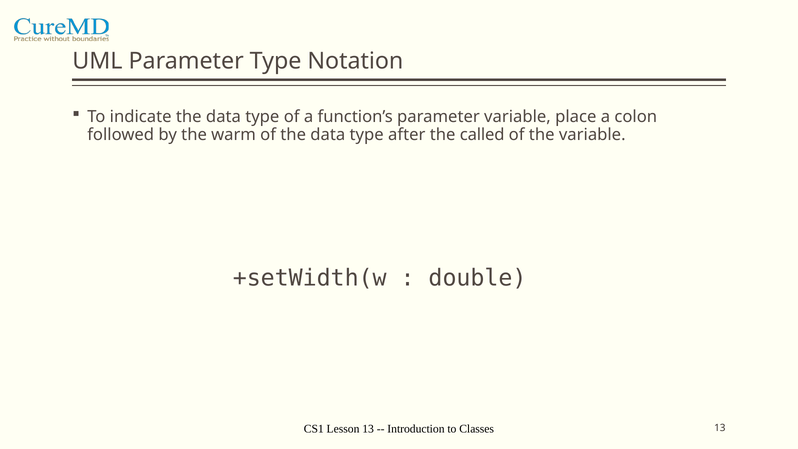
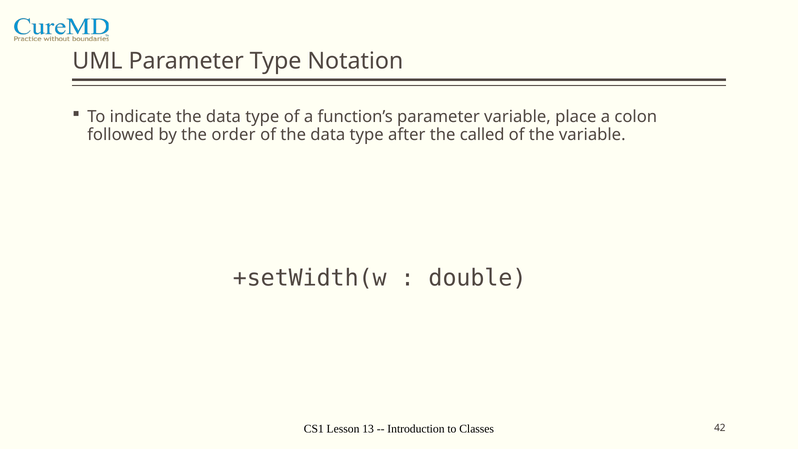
warm: warm -> order
Classes 13: 13 -> 42
